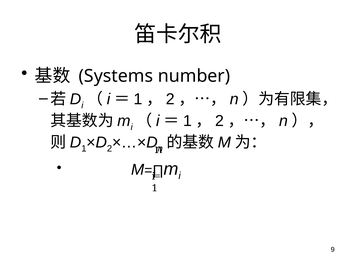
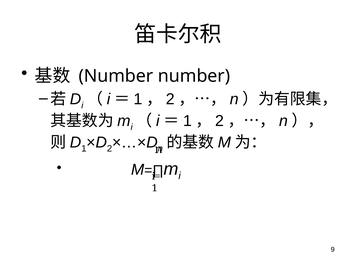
Systems at (116, 76): Systems -> Number
